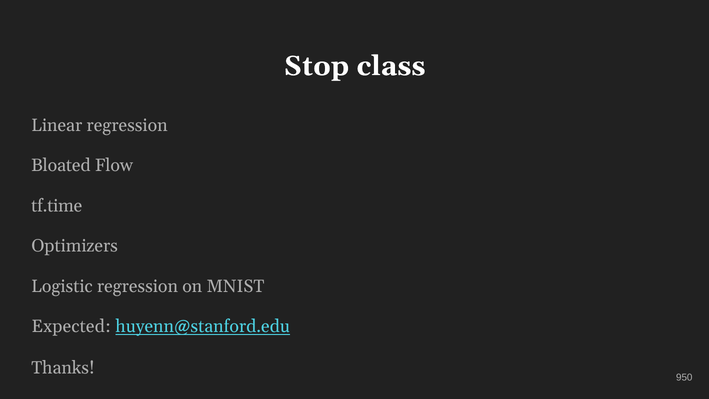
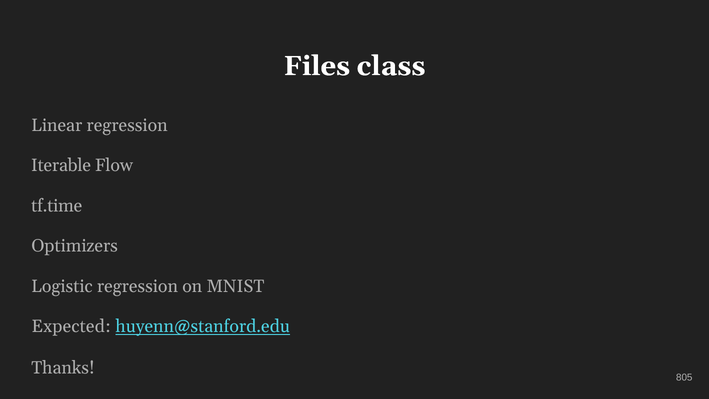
Stop: Stop -> Files
Bloated: Bloated -> Iterable
950: 950 -> 805
